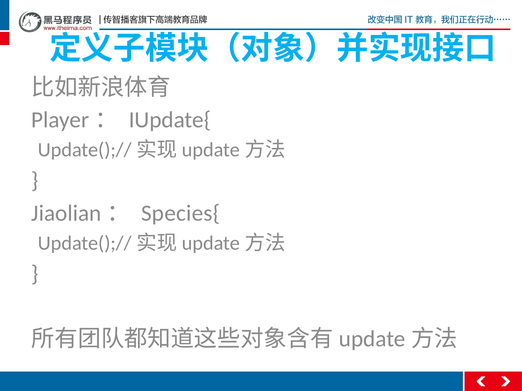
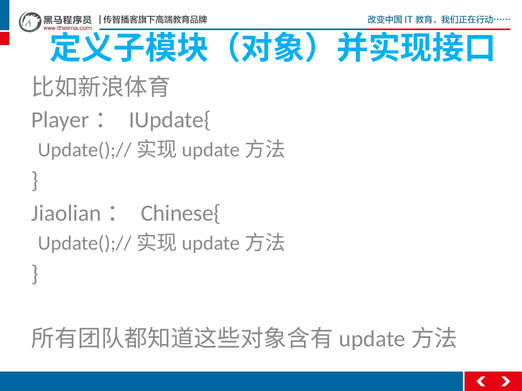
Species{: Species{ -> Chinese{
